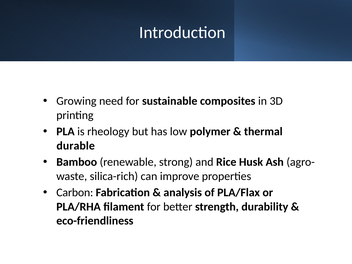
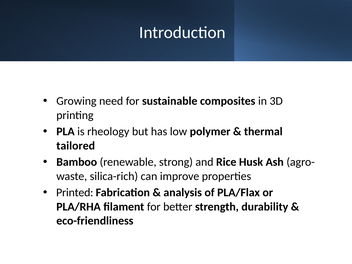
durable: durable -> tailored
Carbon: Carbon -> Printed
